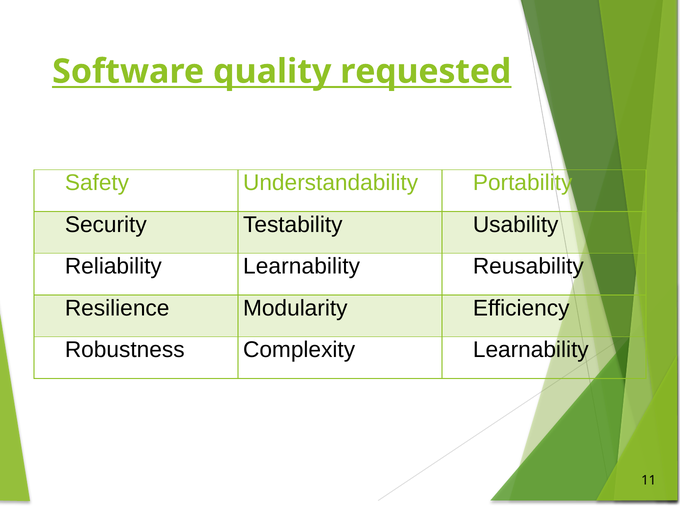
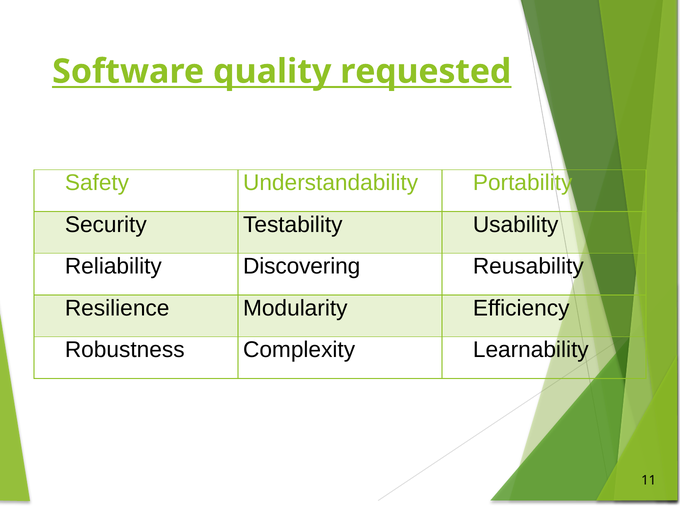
Reliability Learnability: Learnability -> Discovering
